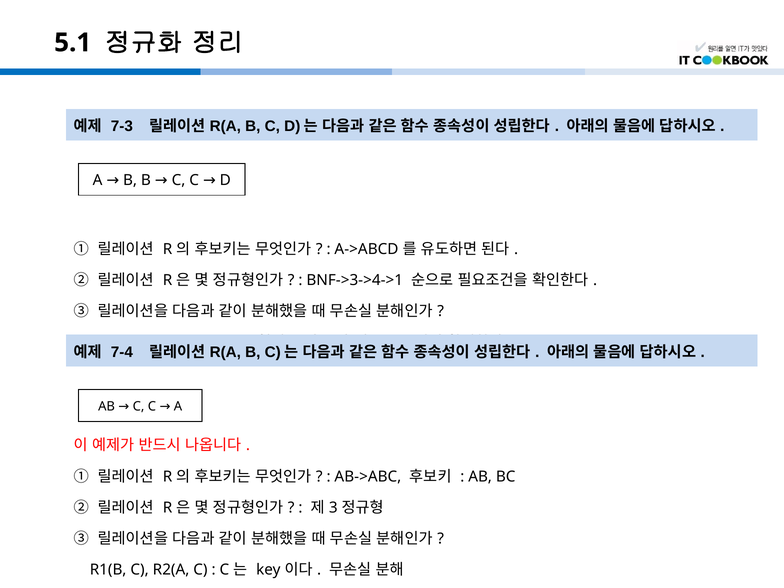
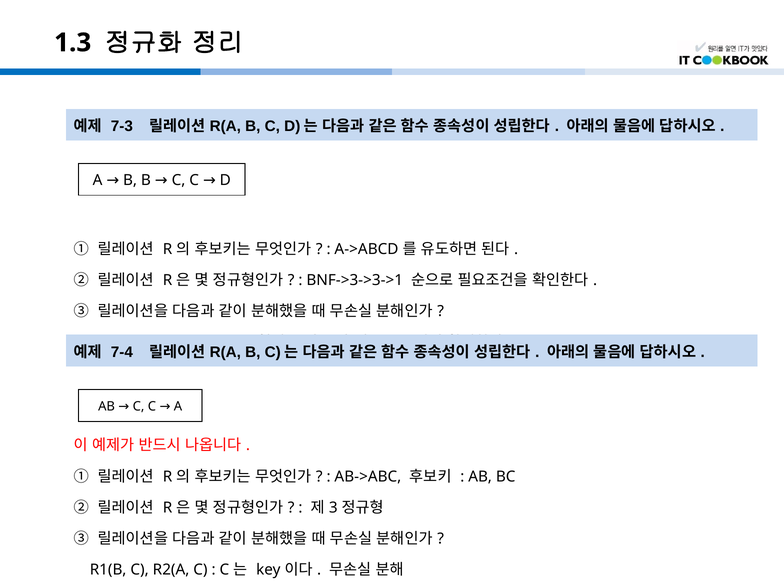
5.1: 5.1 -> 1.3
BNF->3->4->1: BNF->3->4->1 -> BNF->3->3->1
